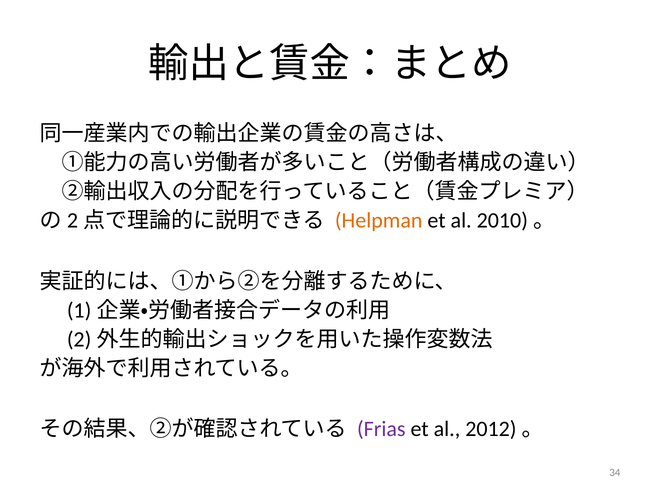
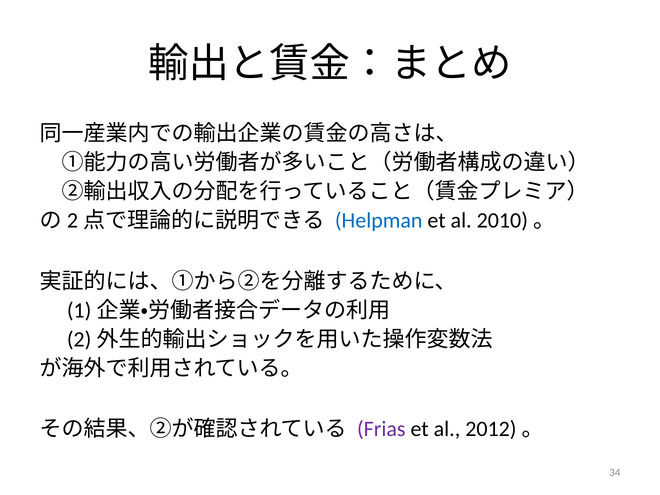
Helpman colour: orange -> blue
